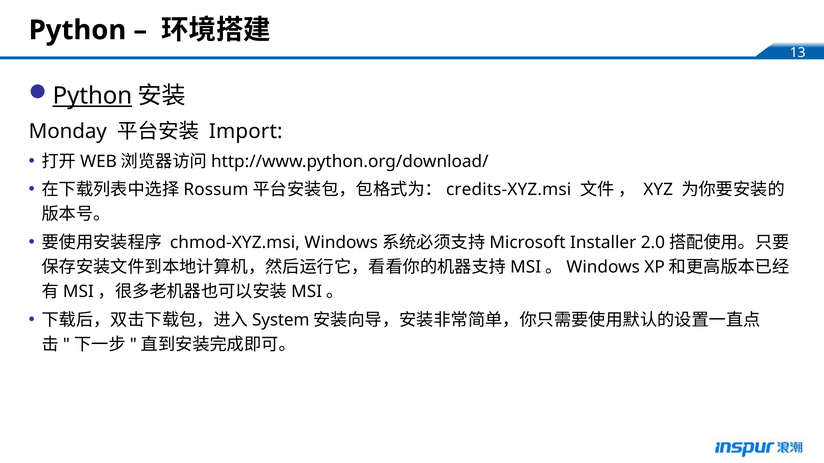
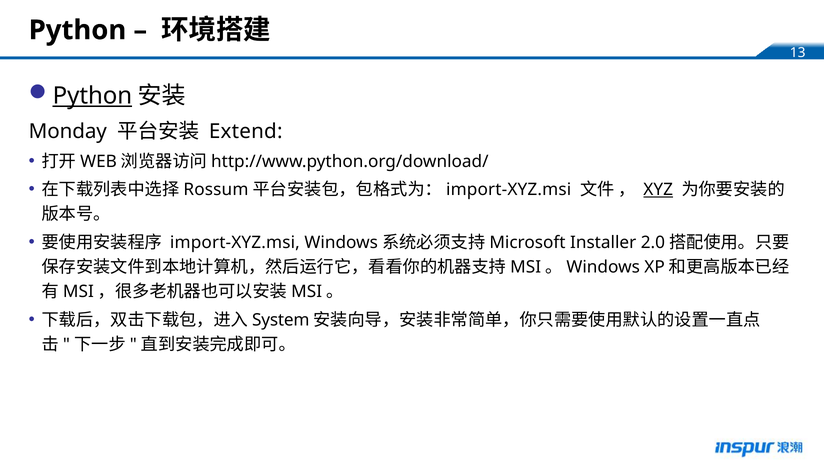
Import: Import -> Extend
credits-XYZ.msi at (509, 190): credits-XYZ.msi -> import-XYZ.msi
XYZ underline: none -> present
chmod-XYZ.msi at (235, 243): chmod-XYZ.msi -> import-XYZ.msi
